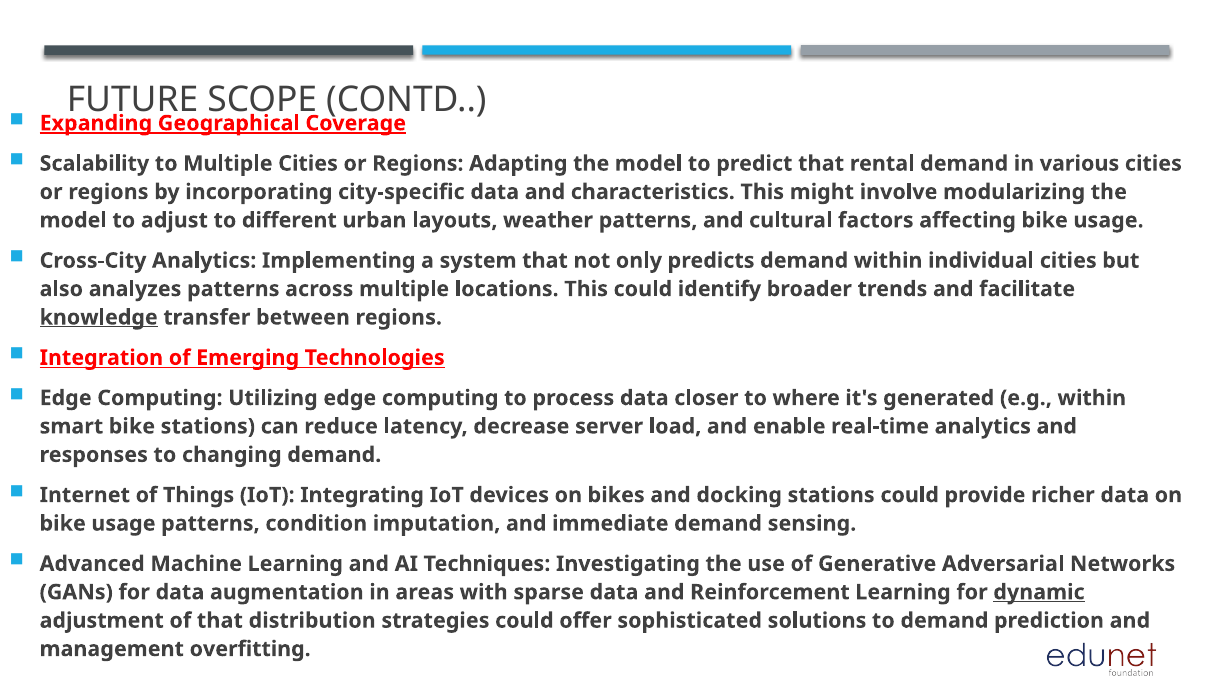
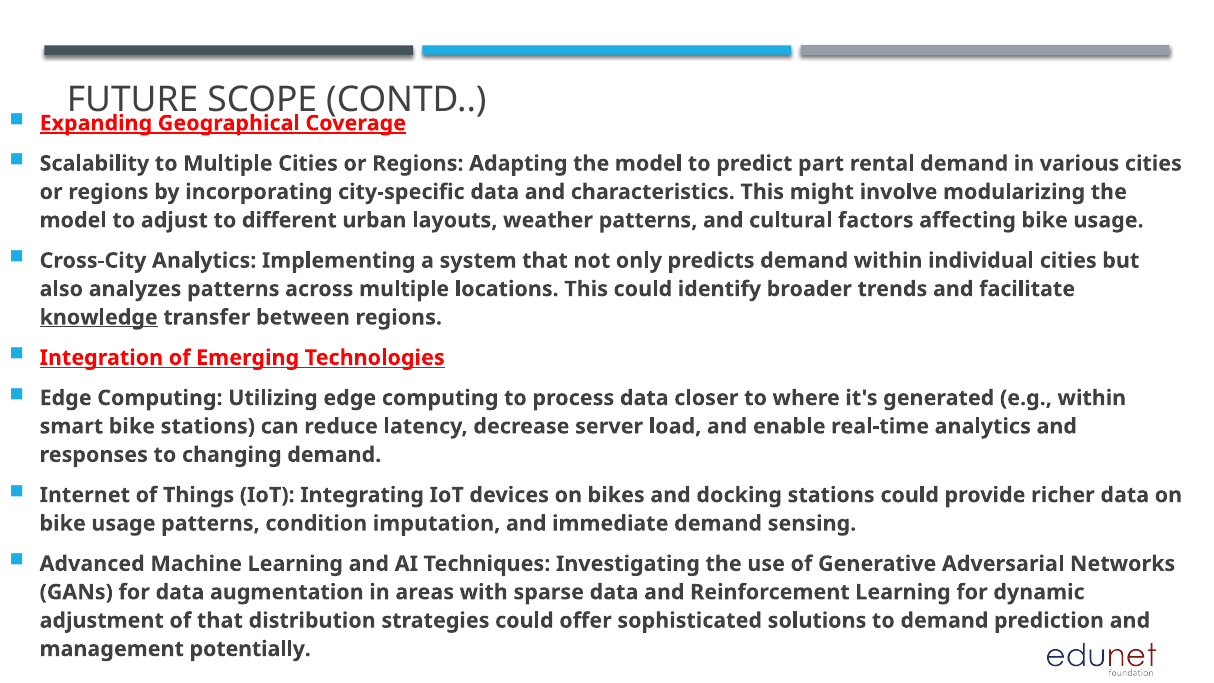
predict that: that -> part
dynamic underline: present -> none
overfitting: overfitting -> potentially
